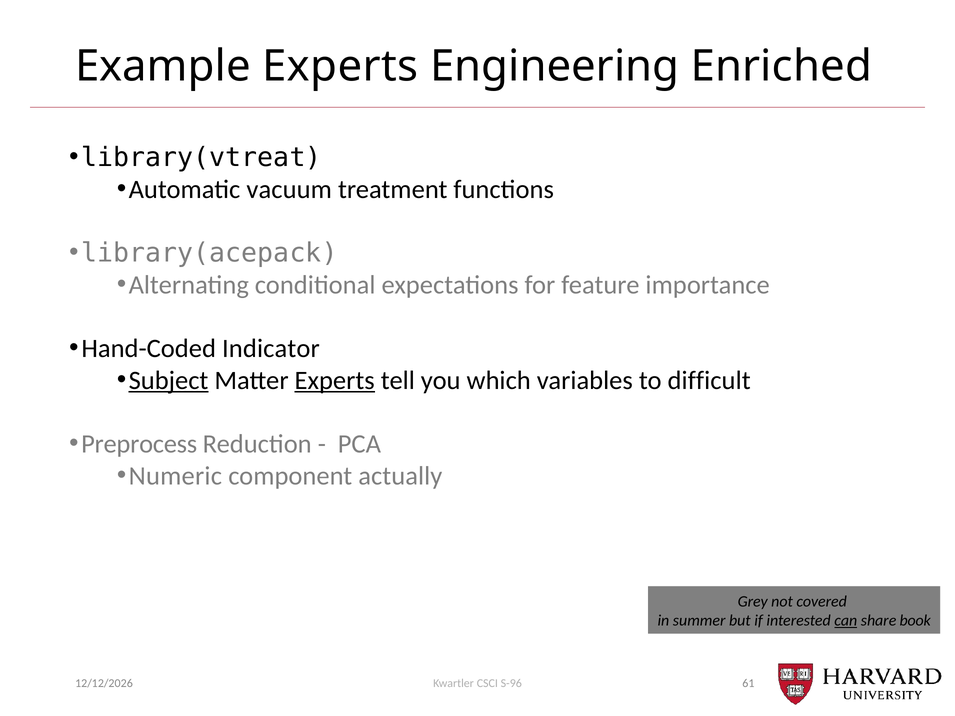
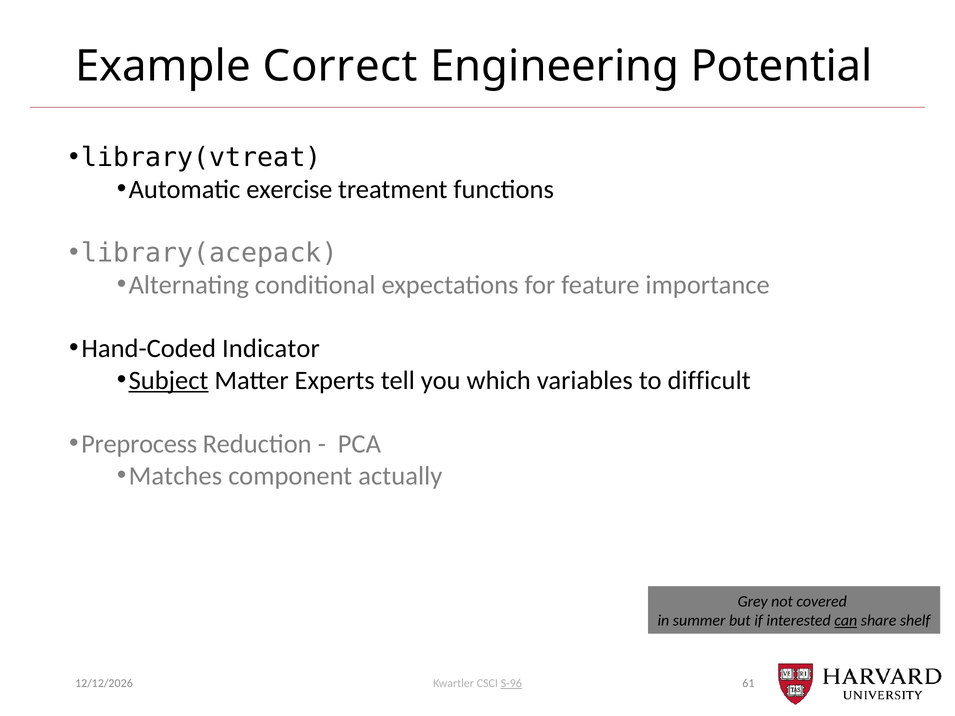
Example Experts: Experts -> Correct
Enriched: Enriched -> Potential
vacuum: vacuum -> exercise
Experts at (335, 381) underline: present -> none
Numeric: Numeric -> Matches
book: book -> shelf
S-96 underline: none -> present
